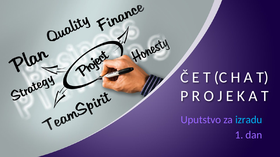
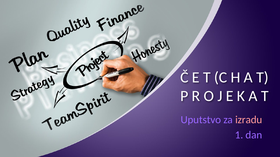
izradu colour: light blue -> pink
